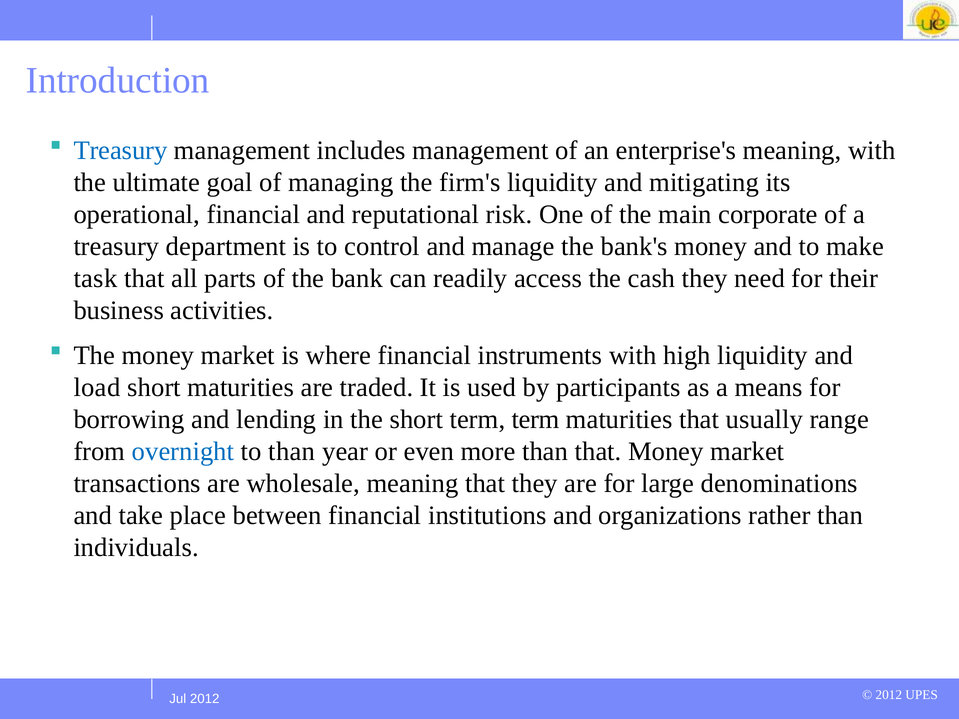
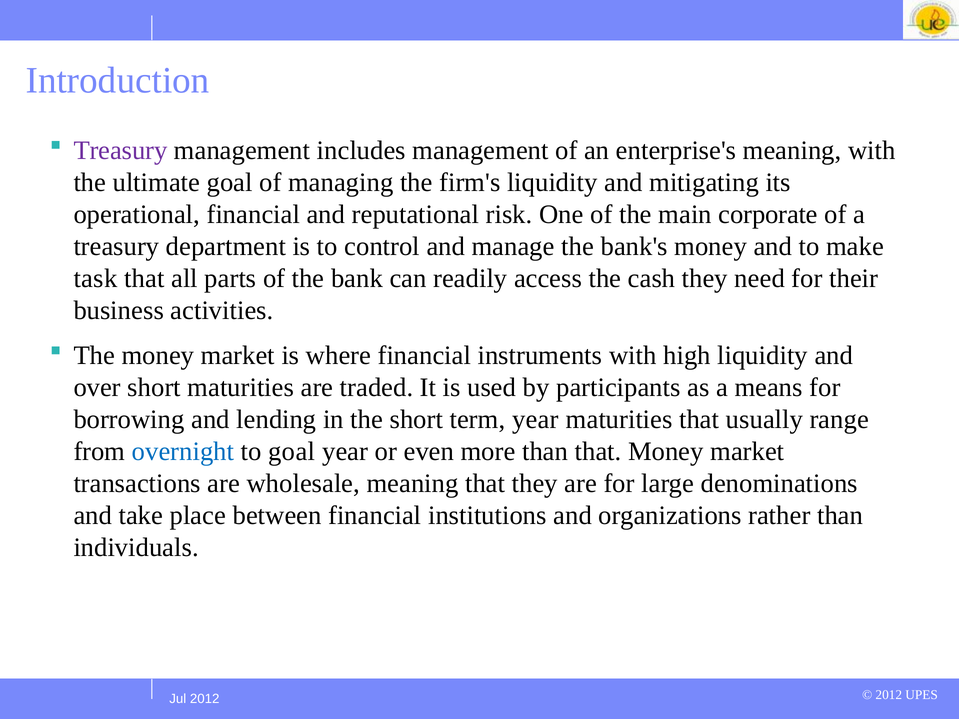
Treasury at (120, 151) colour: blue -> purple
load: load -> over
term term: term -> year
to than: than -> goal
